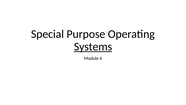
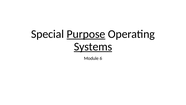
Purpose underline: none -> present
